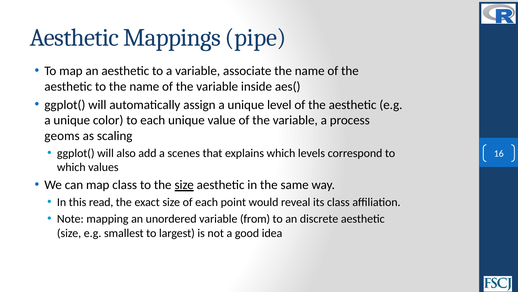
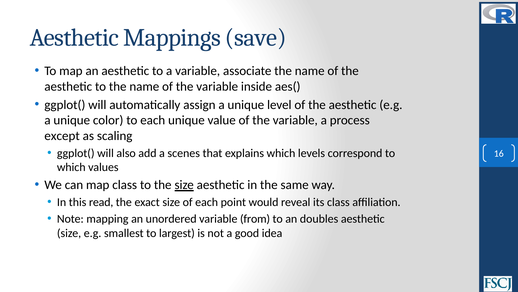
pipe: pipe -> save
geoms: geoms -> except
discrete: discrete -> doubles
